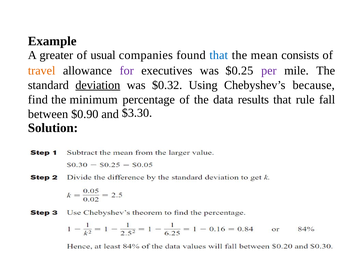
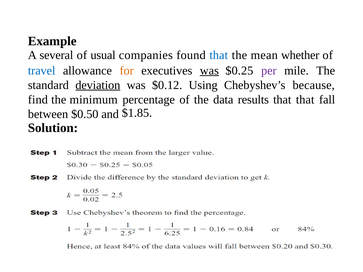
greater: greater -> several
consists: consists -> whether
travel colour: orange -> blue
for colour: purple -> orange
was at (209, 71) underline: none -> present
$0.32: $0.32 -> $0.12
that rule: rule -> that
$3.30: $3.30 -> $1.85
$0.90: $0.90 -> $0.50
